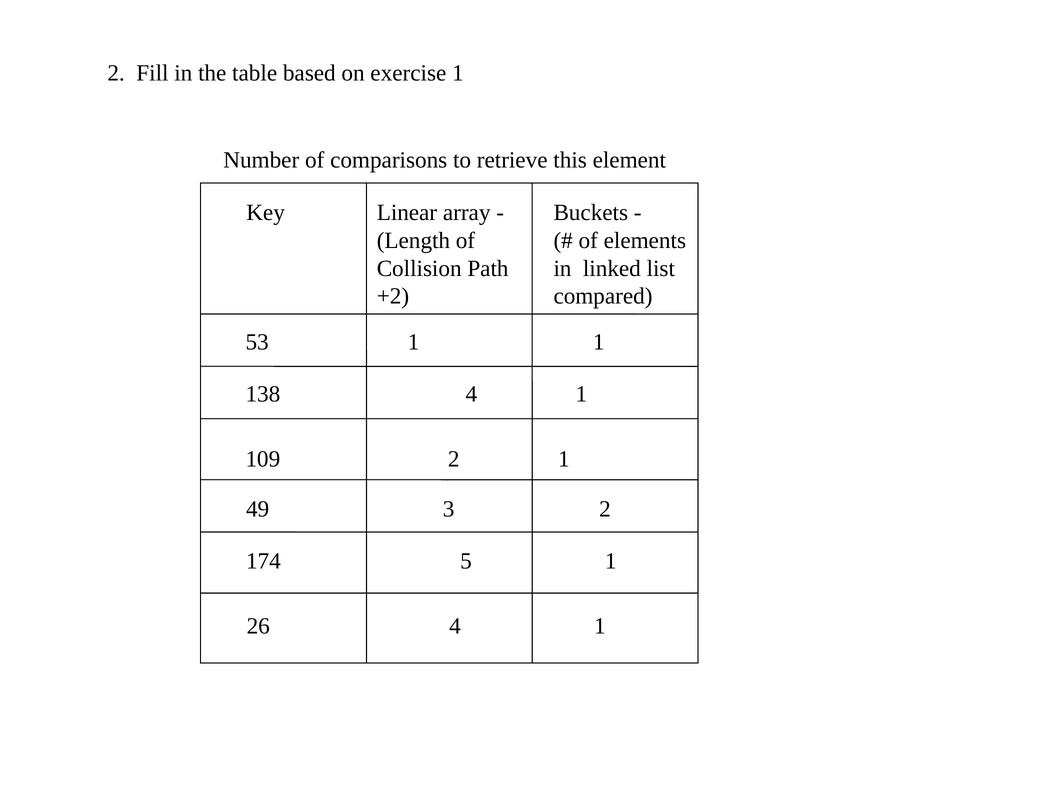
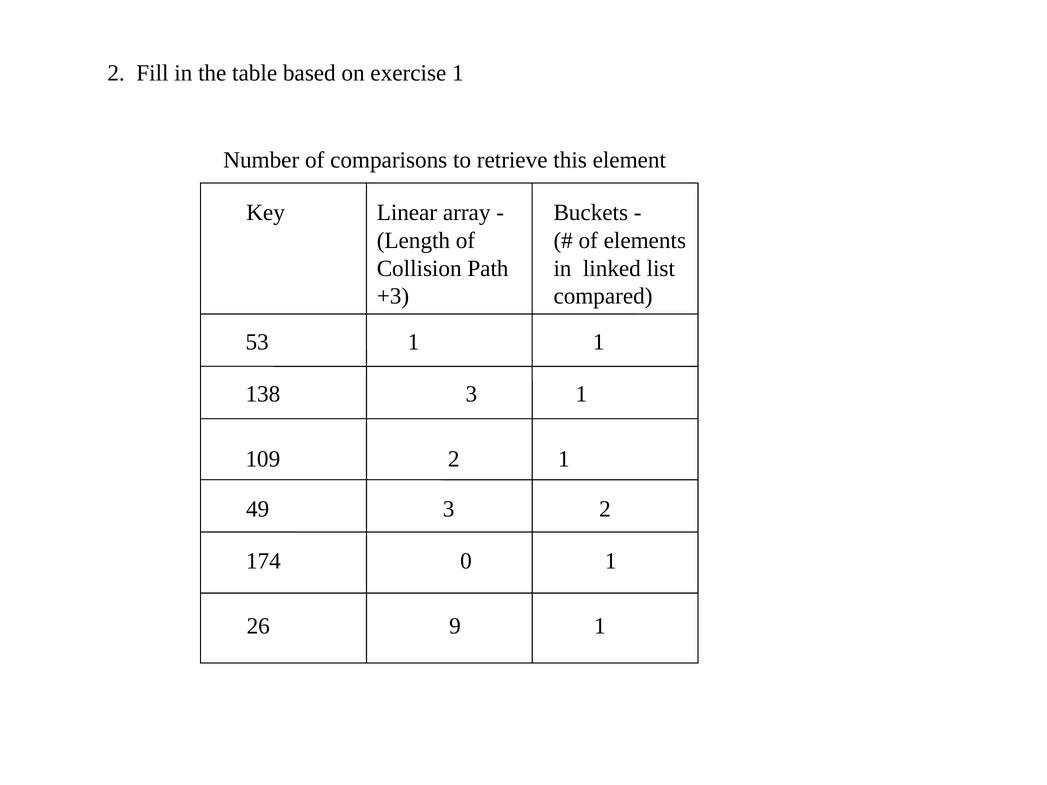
+2: +2 -> +3
138 4: 4 -> 3
5: 5 -> 0
26 4: 4 -> 9
